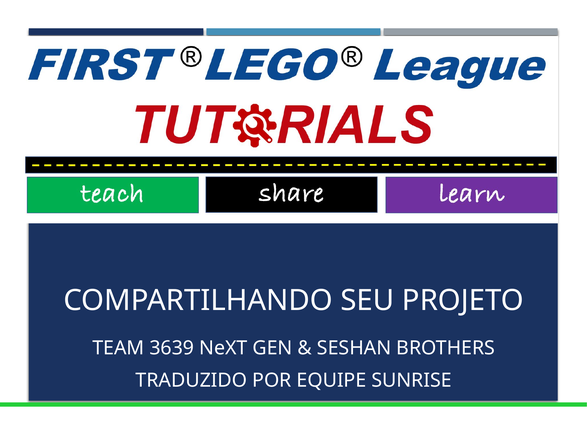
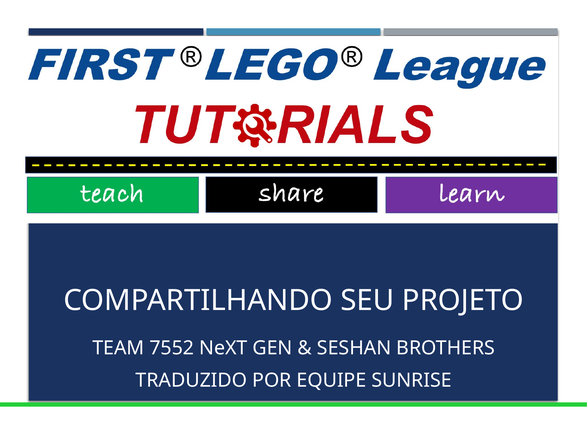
3639: 3639 -> 7552
